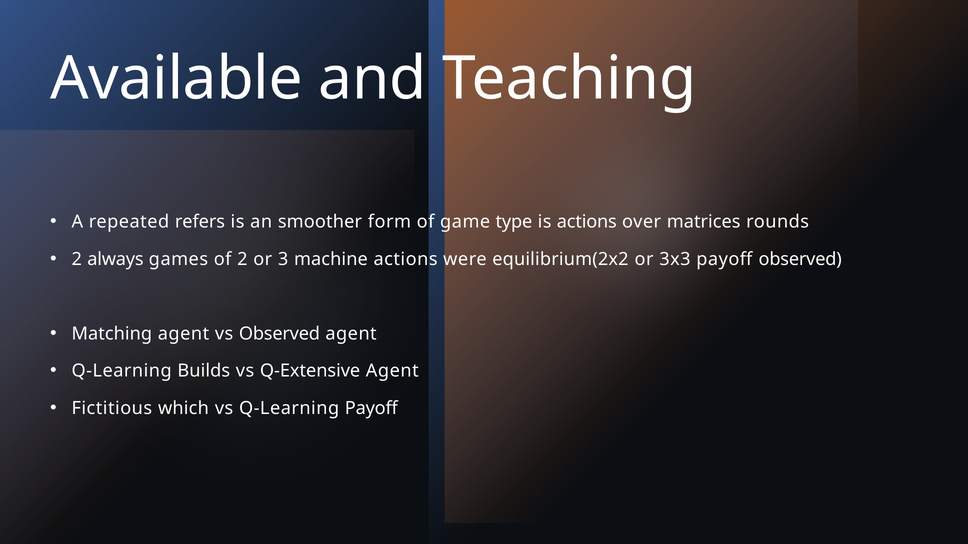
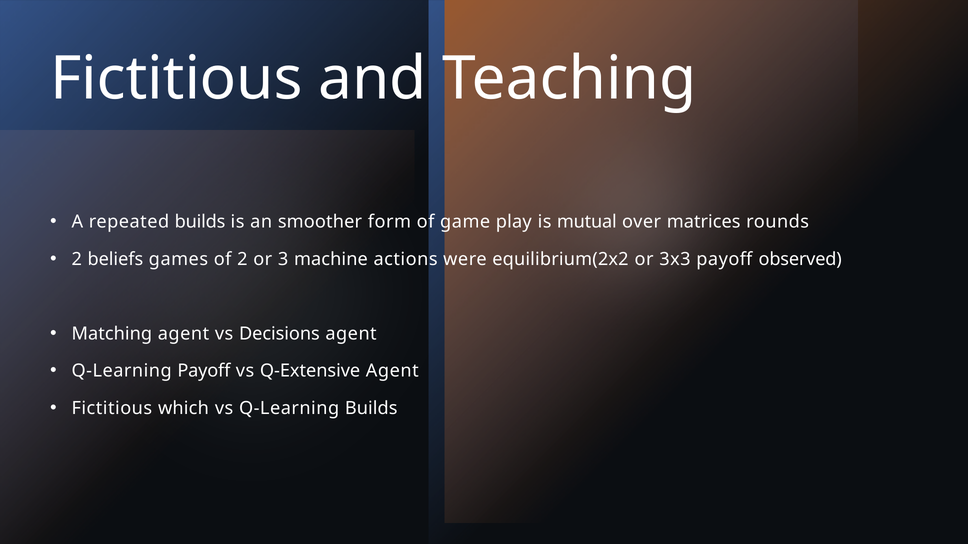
Available at (176, 79): Available -> Fictitious
repeated refers: refers -> builds
type: type -> play
is actions: actions -> mutual
always: always -> beliefs
vs Observed: Observed -> Decisions
Q-Learning Builds: Builds -> Payoff
Q-Learning Payoff: Payoff -> Builds
